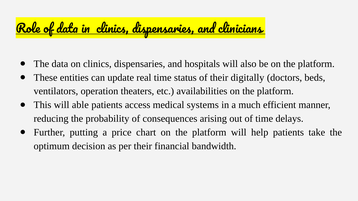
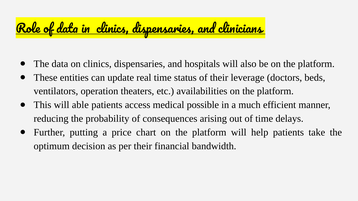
digitally: digitally -> leverage
systems: systems -> possible
